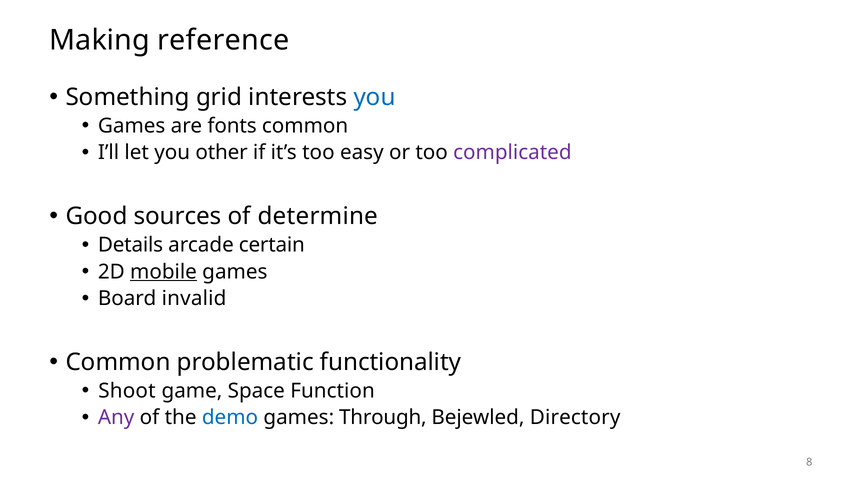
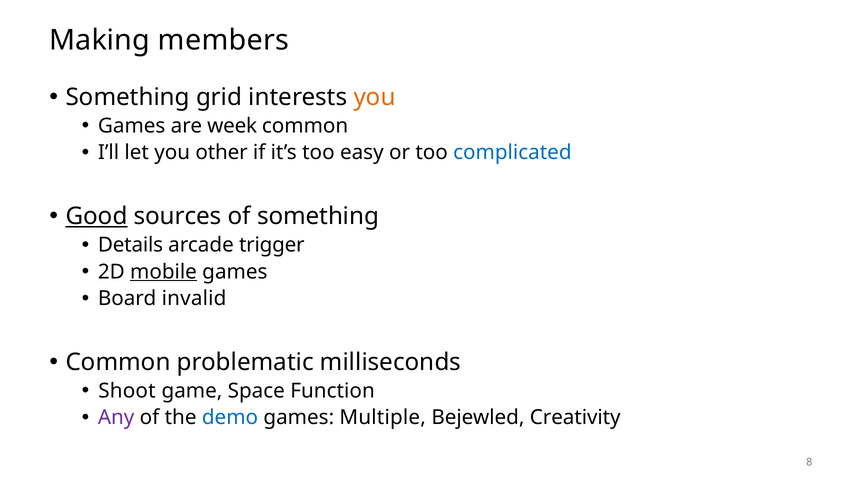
reference: reference -> members
you at (375, 97) colour: blue -> orange
fonts: fonts -> week
complicated colour: purple -> blue
Good underline: none -> present
of determine: determine -> something
certain: certain -> trigger
functionality: functionality -> milliseconds
Through: Through -> Multiple
Directory: Directory -> Creativity
